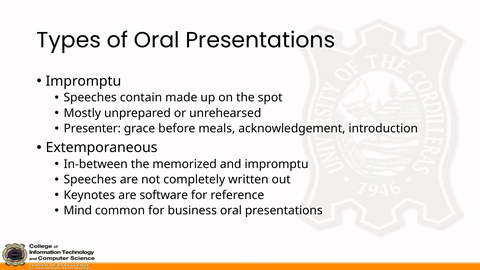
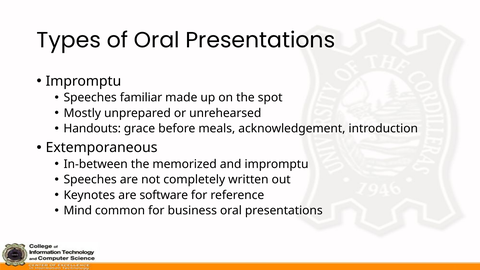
contain: contain -> familiar
Presenter: Presenter -> Handouts
